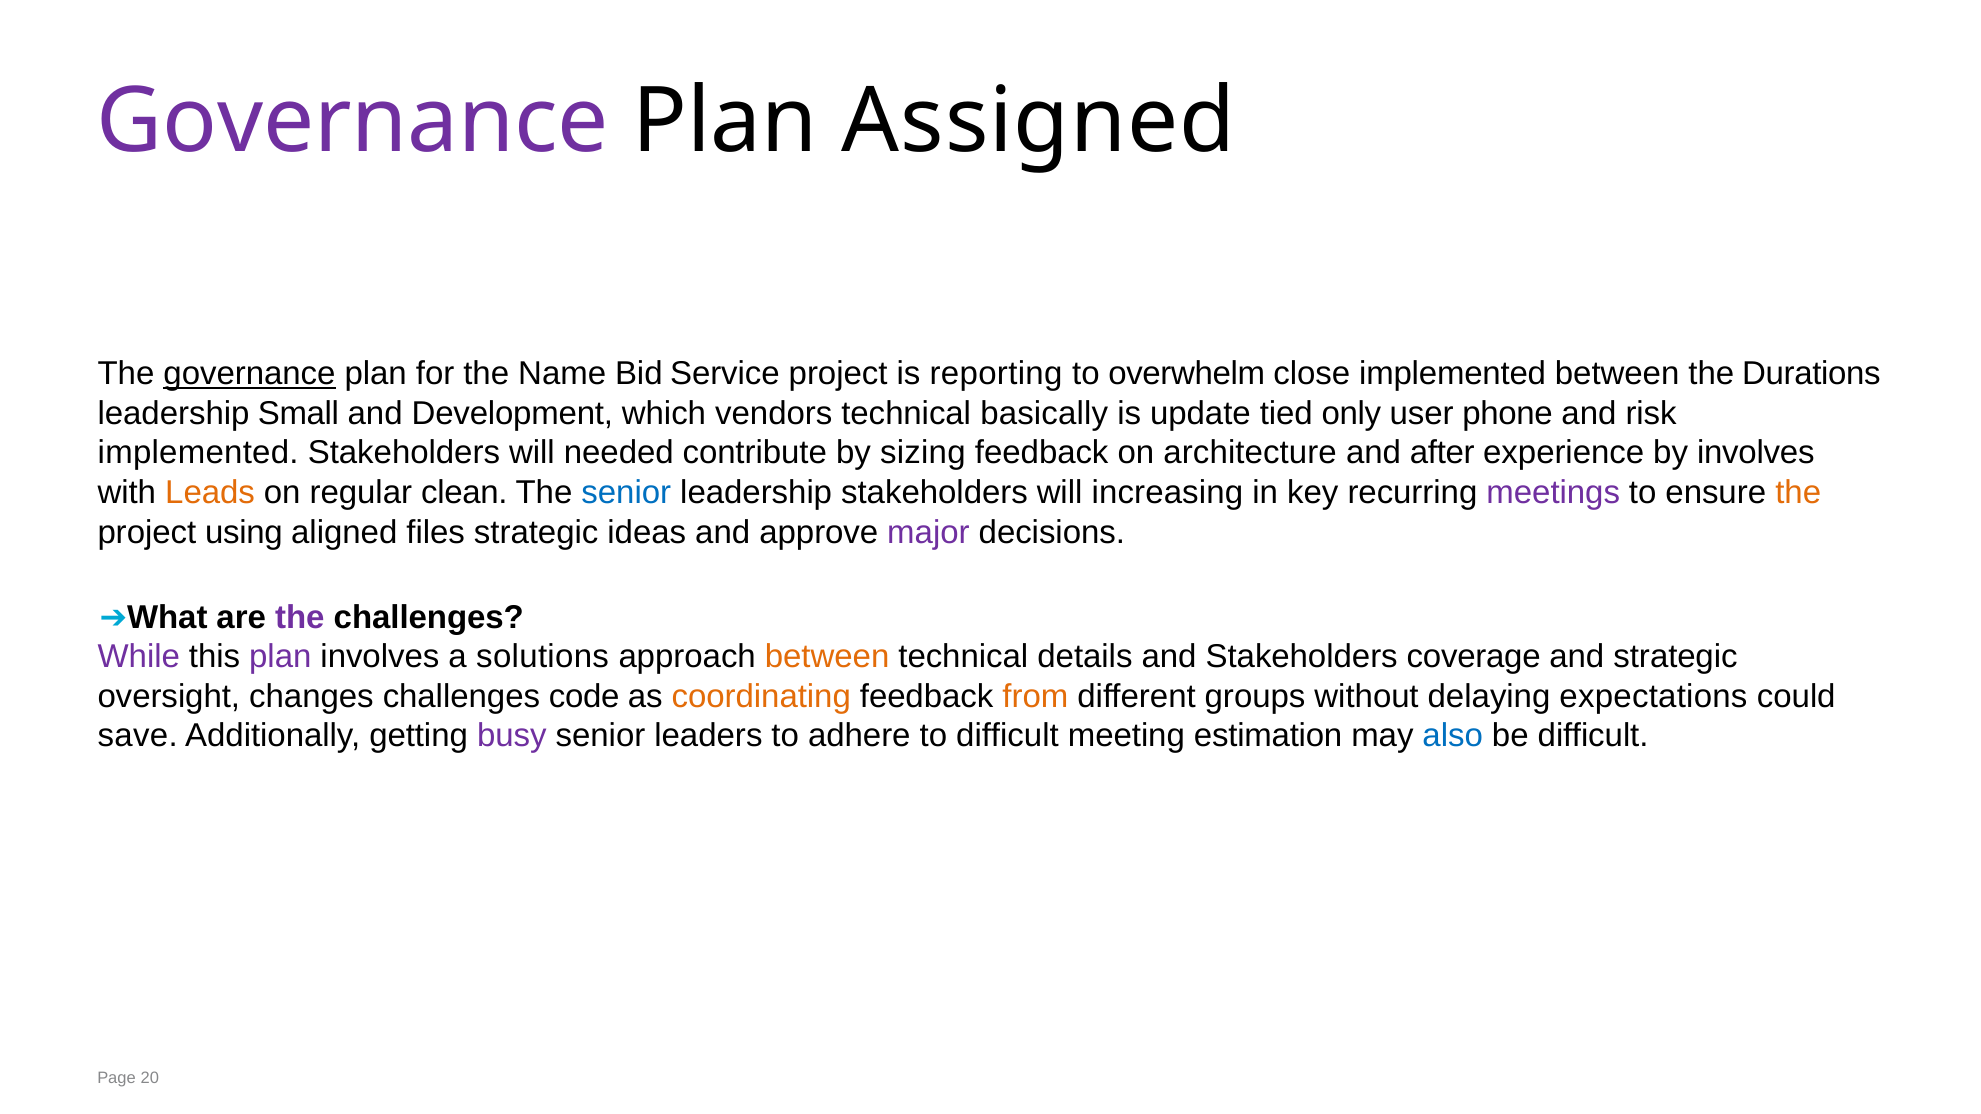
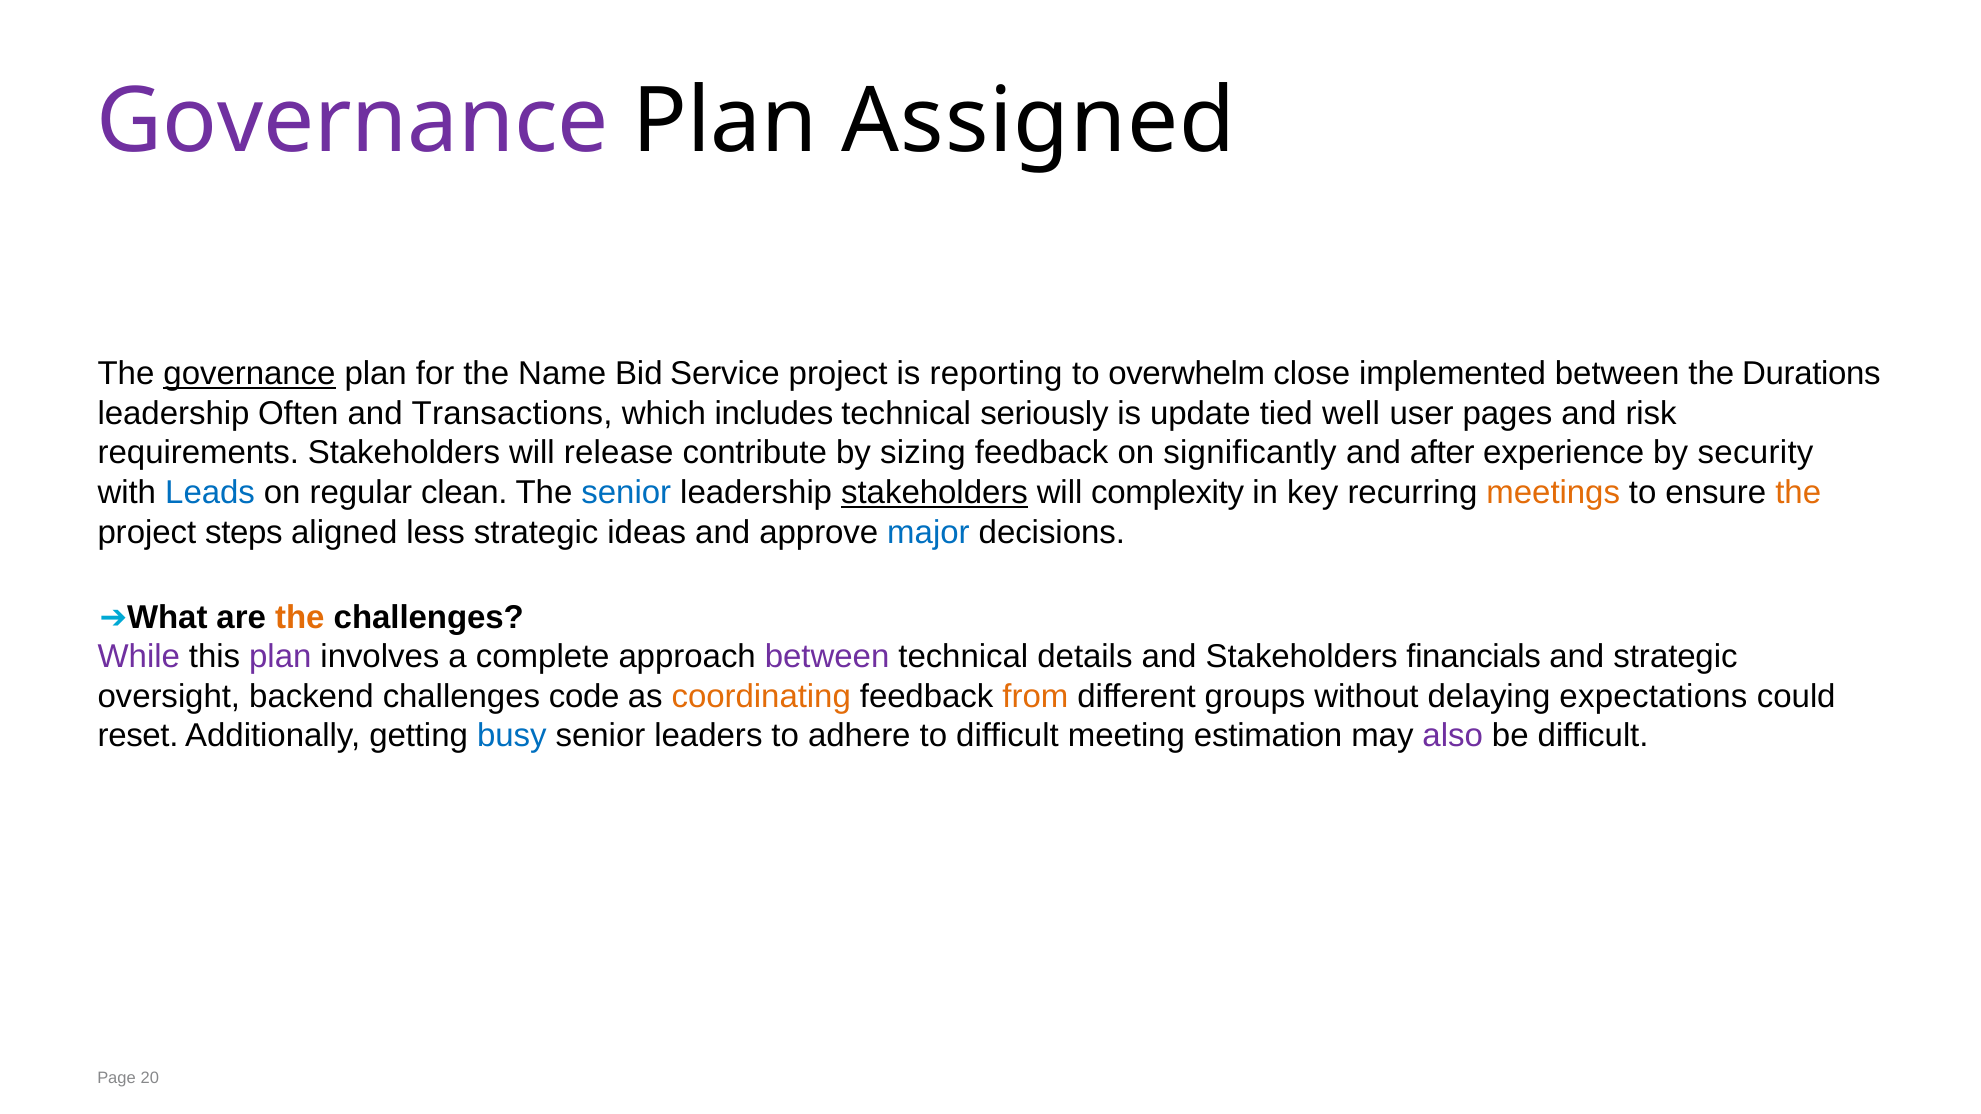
Small: Small -> Often
Development: Development -> Transactions
vendors: vendors -> includes
basically: basically -> seriously
only: only -> well
phone: phone -> pages
implemented at (198, 453): implemented -> requirements
needed: needed -> release
architecture: architecture -> significantly
by involves: involves -> security
Leads colour: orange -> blue
stakeholders at (934, 493) underline: none -> present
increasing: increasing -> complexity
meetings colour: purple -> orange
using: using -> steps
files: files -> less
major colour: purple -> blue
the at (300, 618) colour: purple -> orange
solutions: solutions -> complete
between at (827, 657) colour: orange -> purple
coverage: coverage -> financials
changes: changes -> backend
save: save -> reset
busy colour: purple -> blue
also colour: blue -> purple
